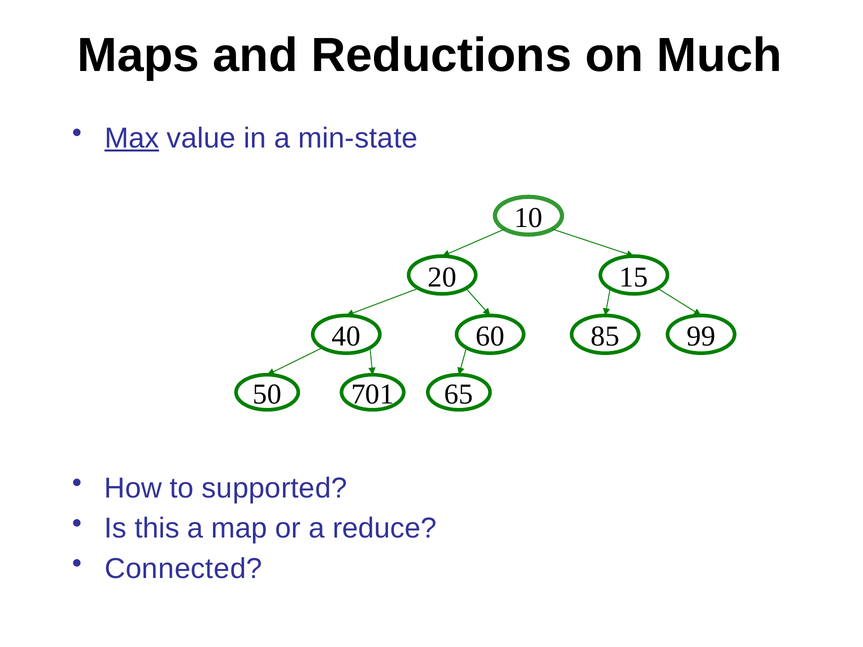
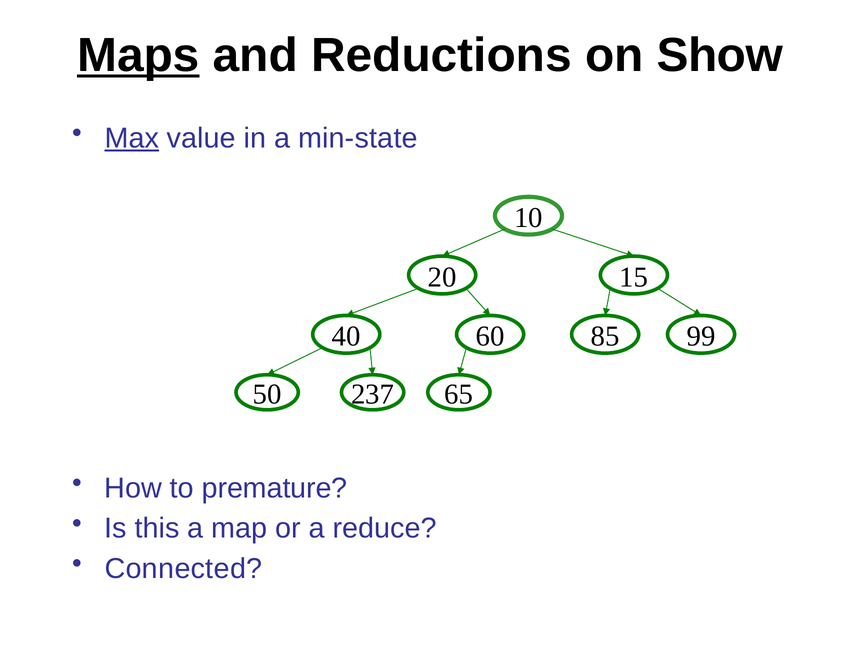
Maps underline: none -> present
Much: Much -> Show
701: 701 -> 237
supported: supported -> premature
